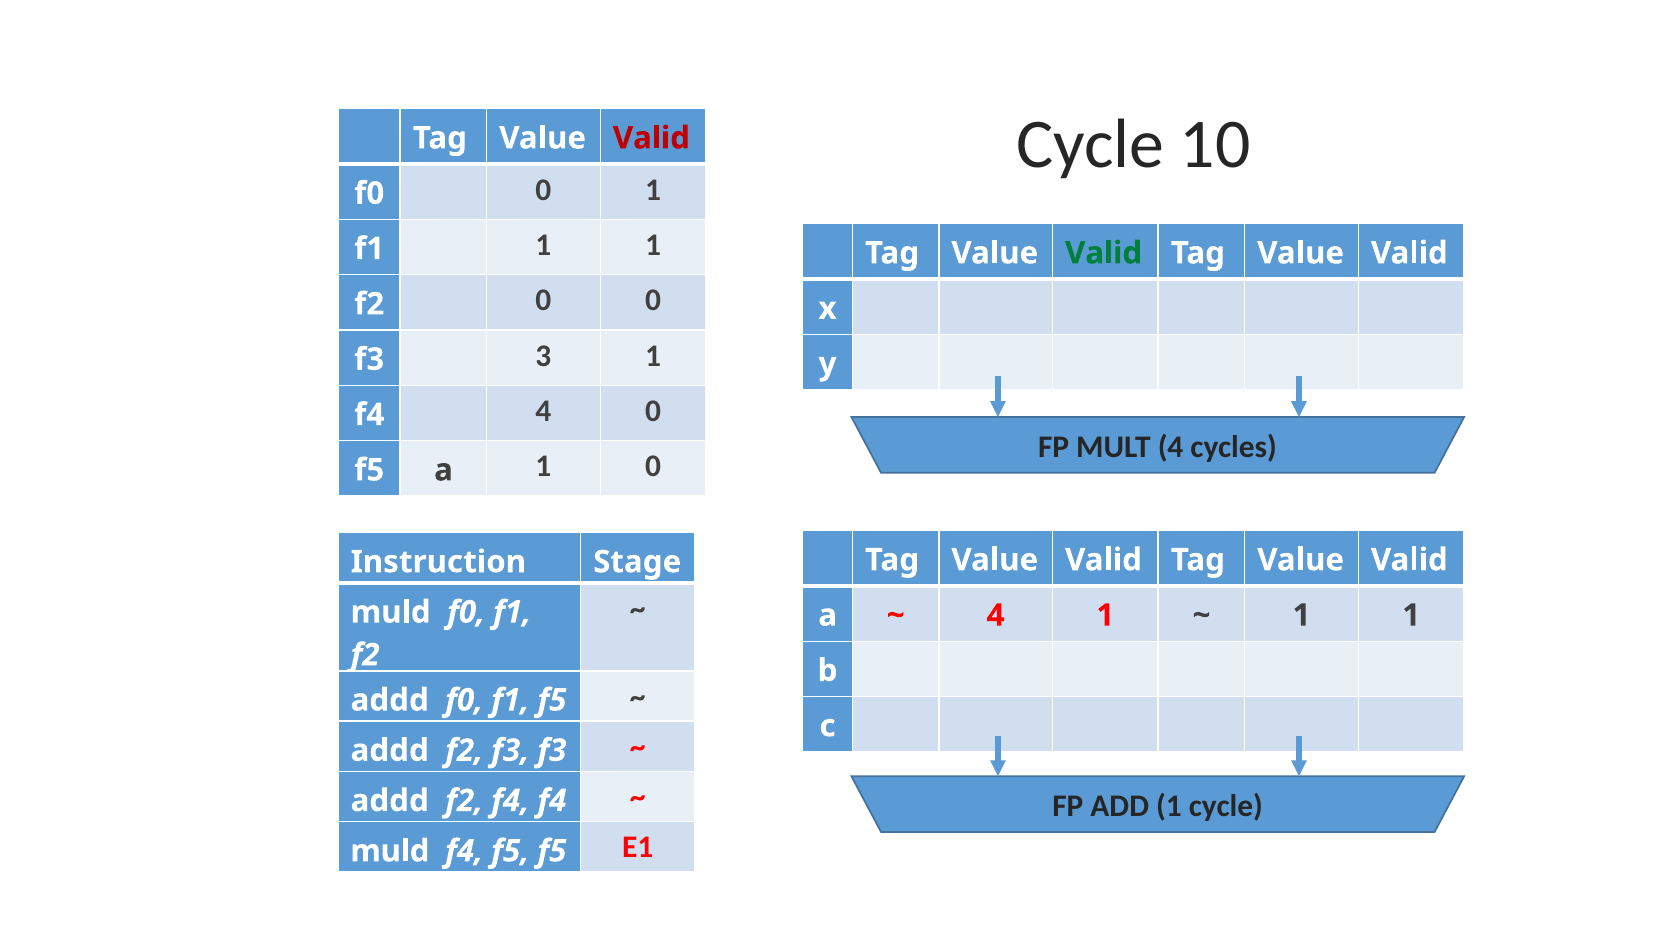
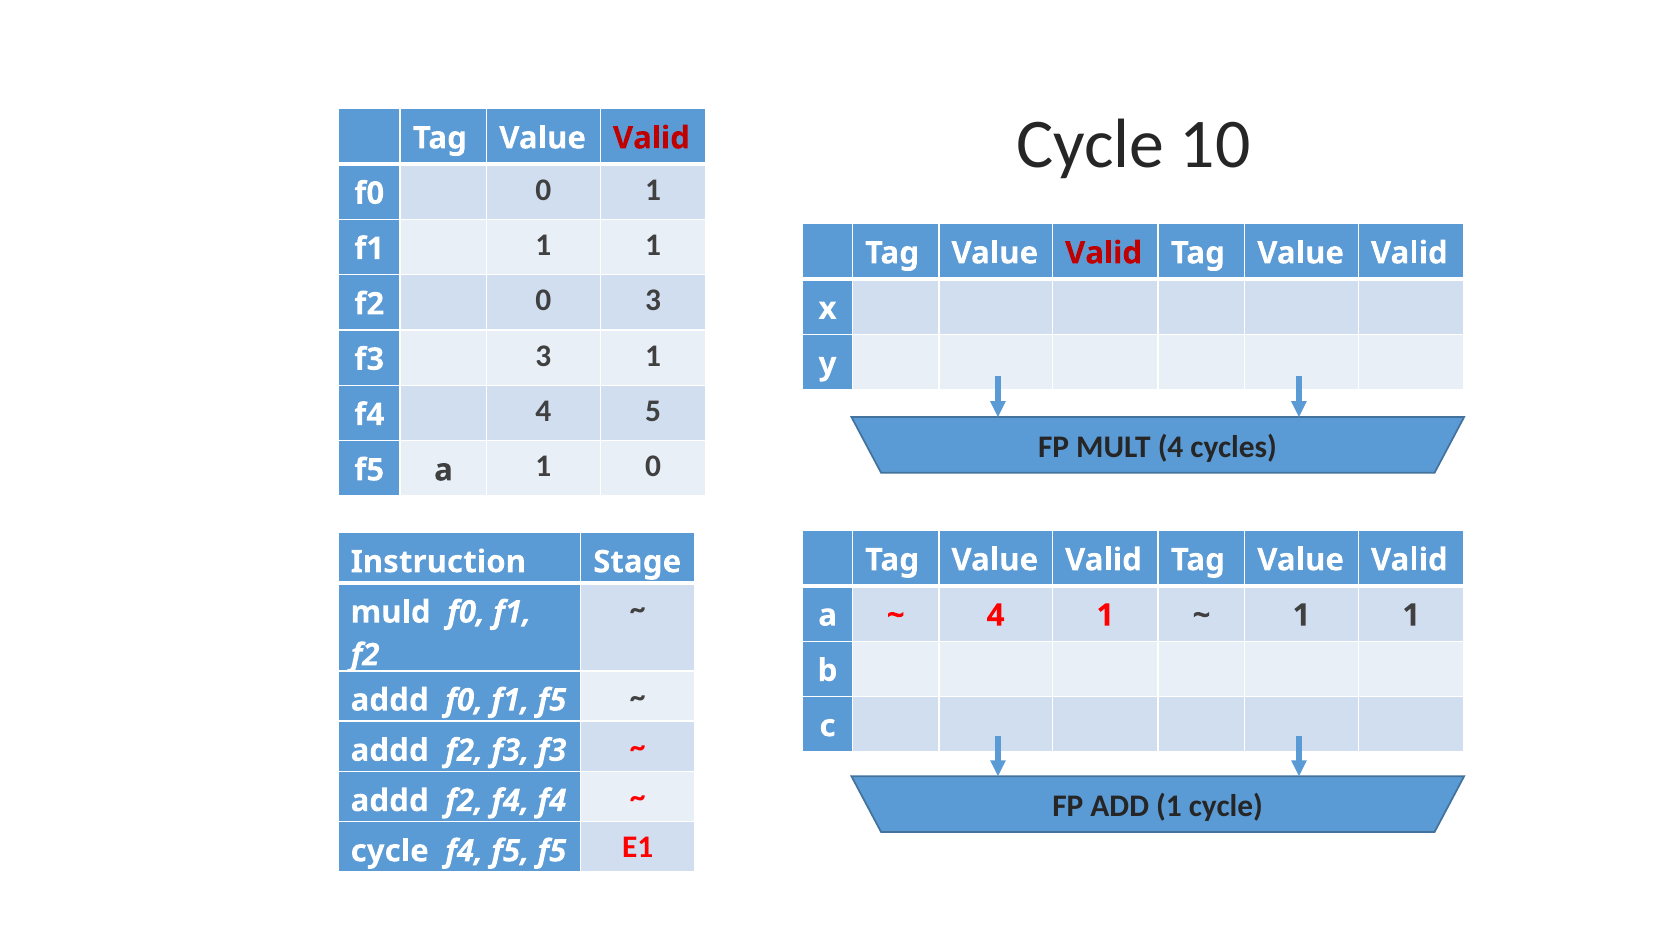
Valid at (1104, 253) colour: green -> red
0 0: 0 -> 3
4 0: 0 -> 5
muld at (390, 851): muld -> cycle
